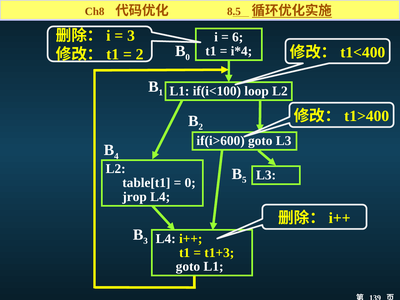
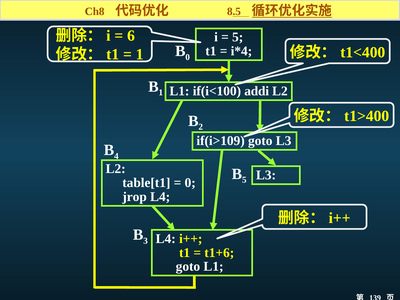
3 at (131, 36): 3 -> 6
6 at (238, 37): 6 -> 5
2 at (140, 54): 2 -> 1
loop: loop -> addi
if(i>600: if(i>600 -> if(i>109
t1+3: t1+3 -> t1+6
